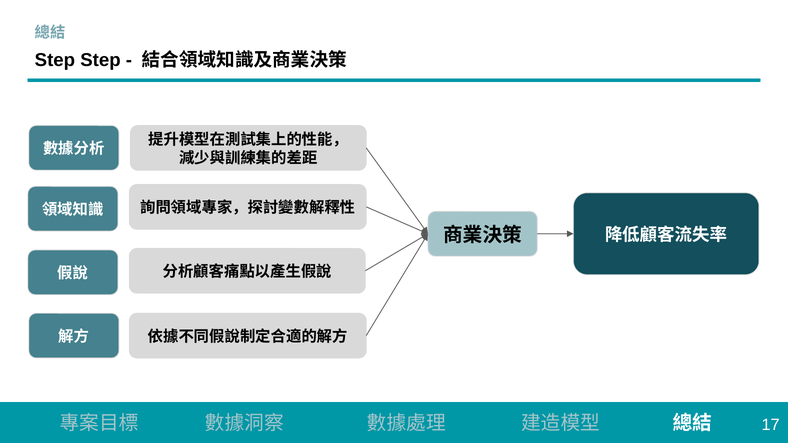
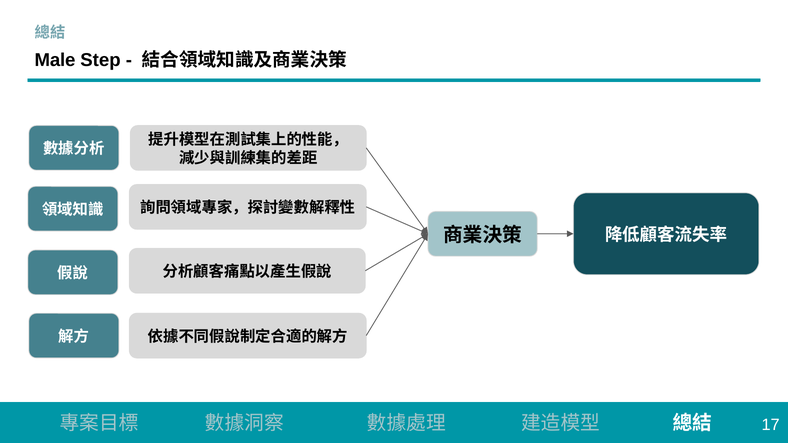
Step at (55, 60): Step -> Male
